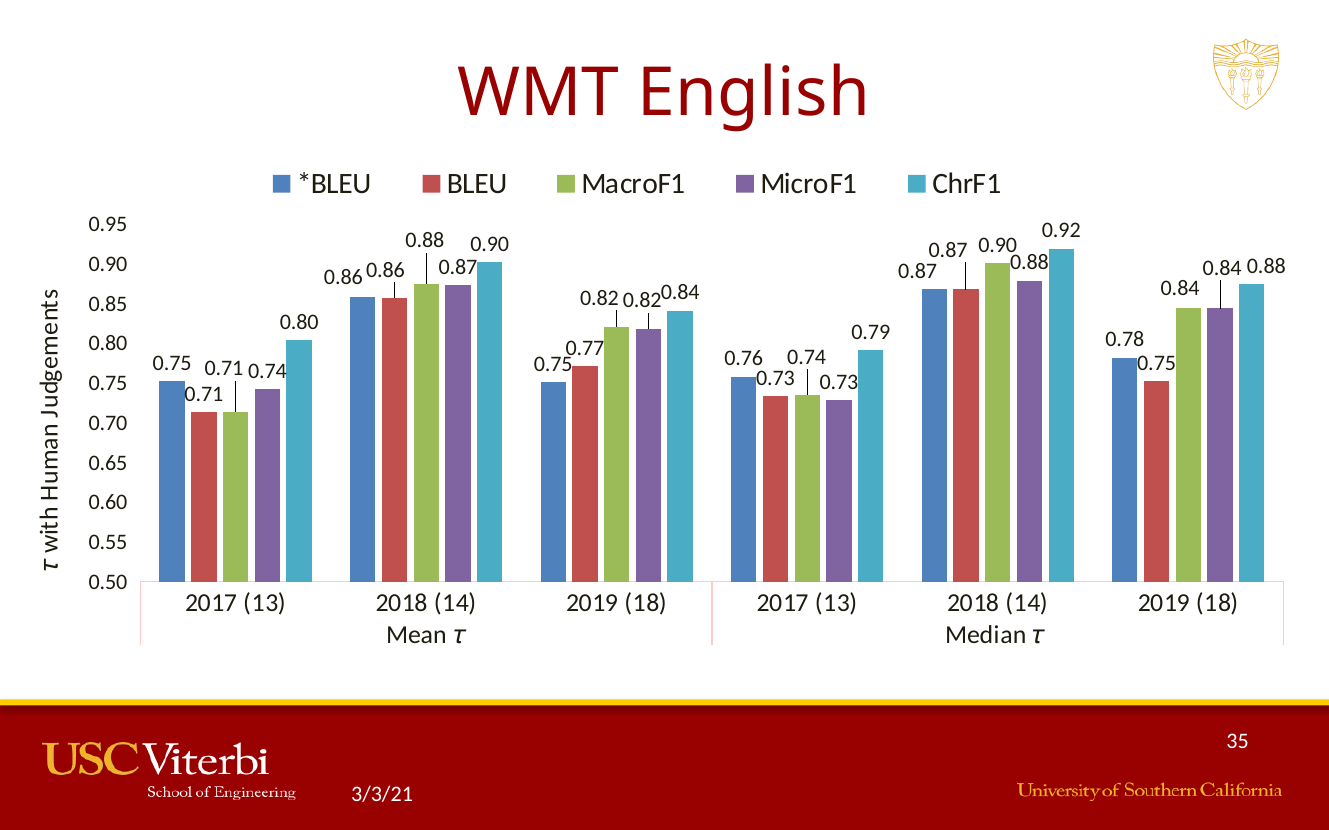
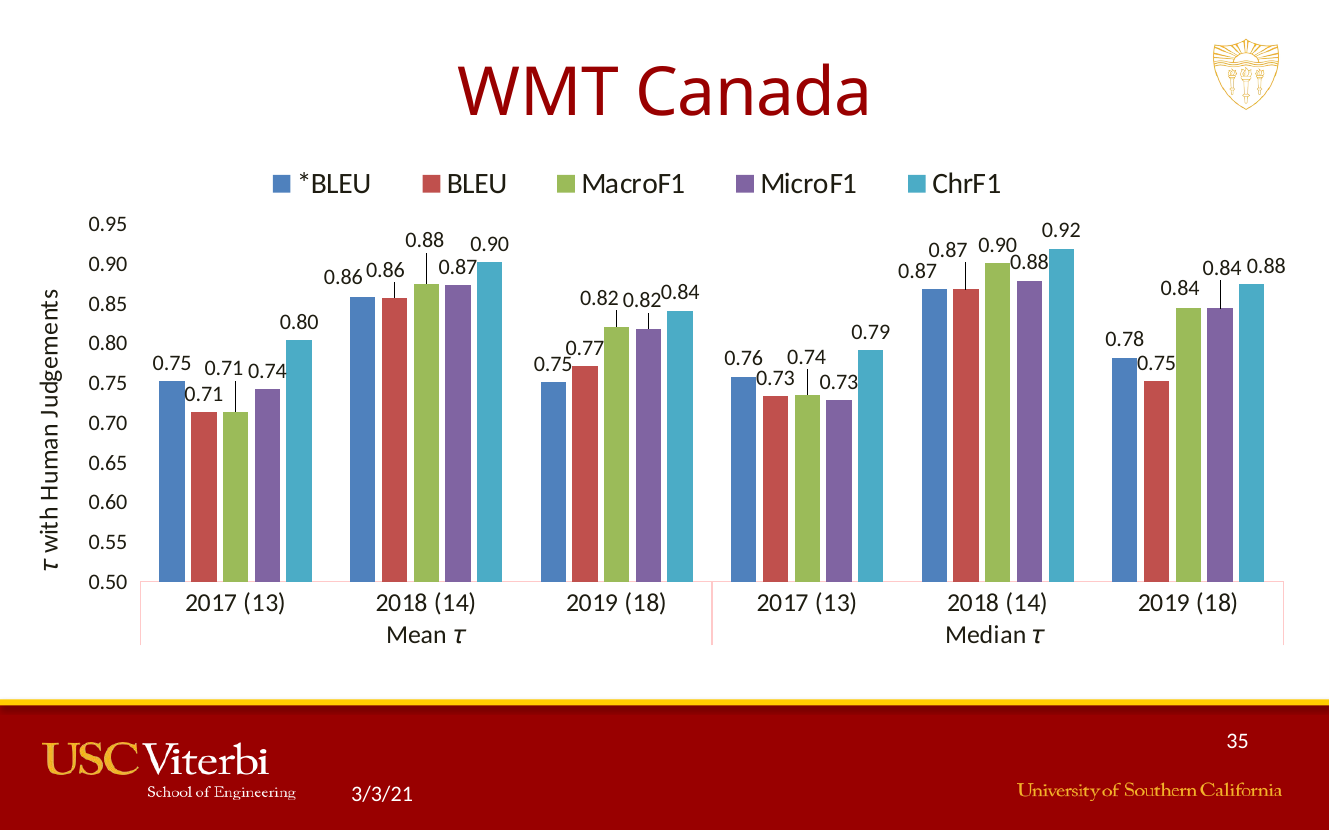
English: English -> Canada
